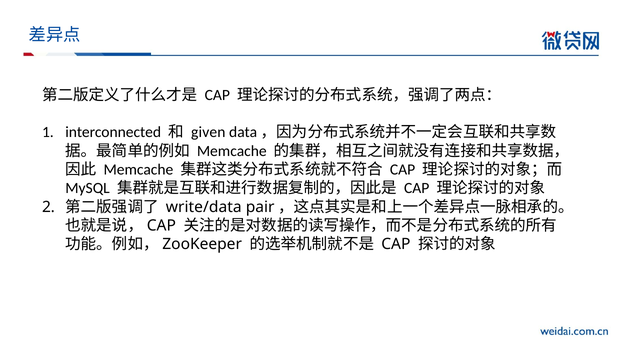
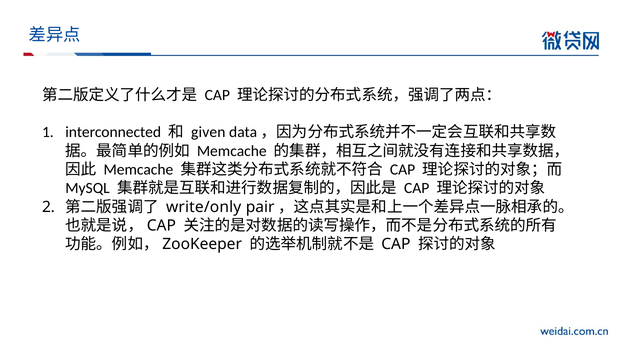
write/data: write/data -> write/only
